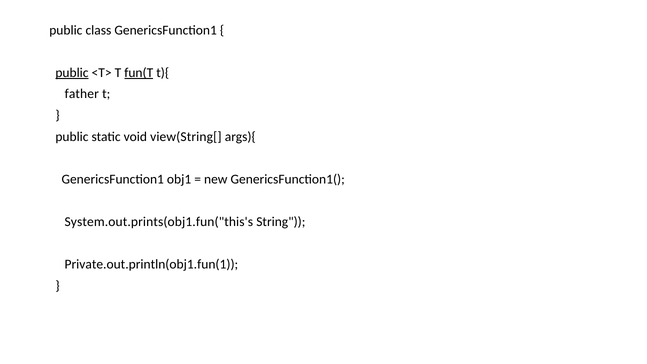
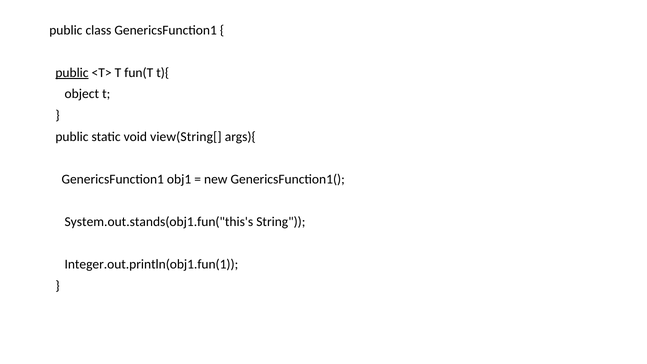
fun(T underline: present -> none
father: father -> object
System.out.prints(obj1.fun("this's: System.out.prints(obj1.fun("this's -> System.out.stands(obj1.fun("this's
Private.out.println(obj1.fun(1: Private.out.println(obj1.fun(1 -> Integer.out.println(obj1.fun(1
